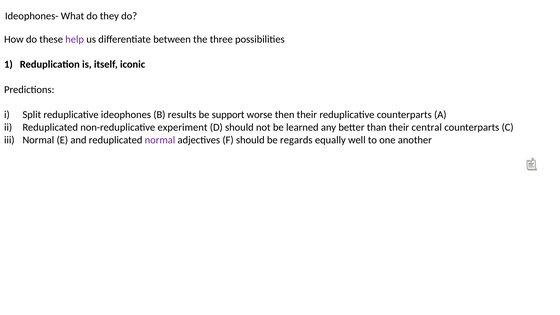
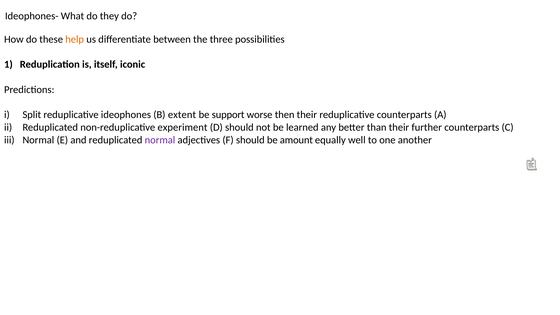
help colour: purple -> orange
results: results -> extent
central: central -> further
regards: regards -> amount
